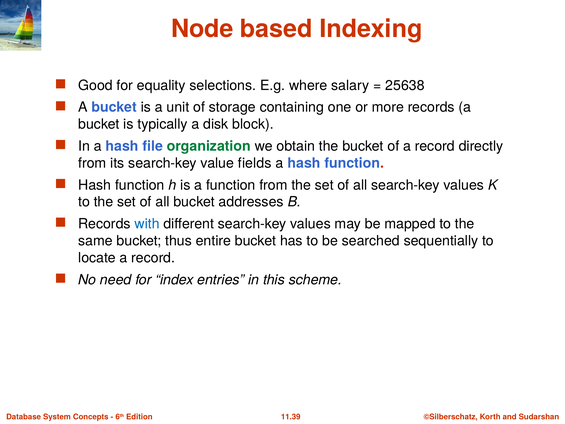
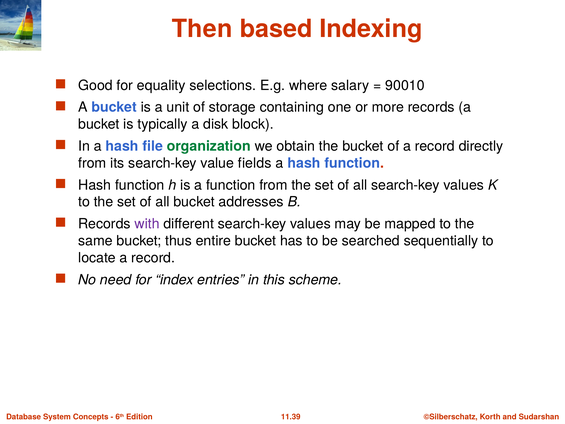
Node: Node -> Then
25638: 25638 -> 90010
with colour: blue -> purple
